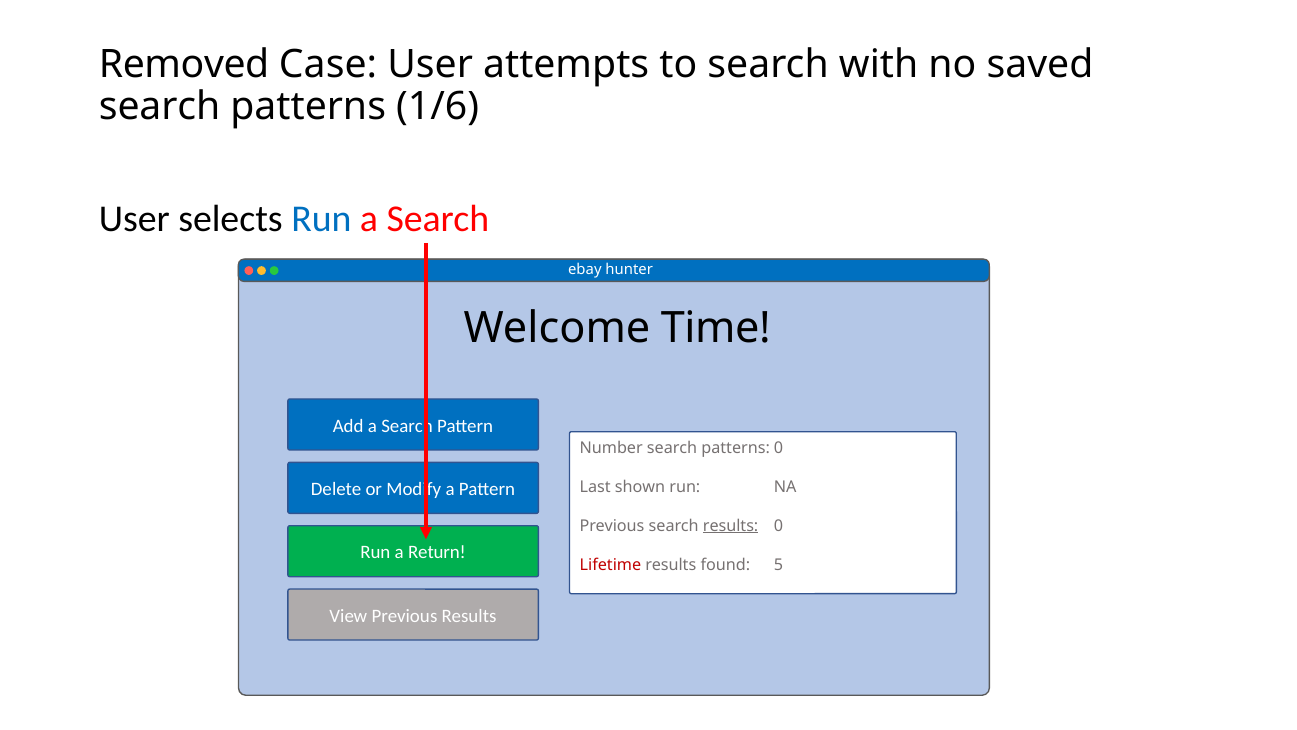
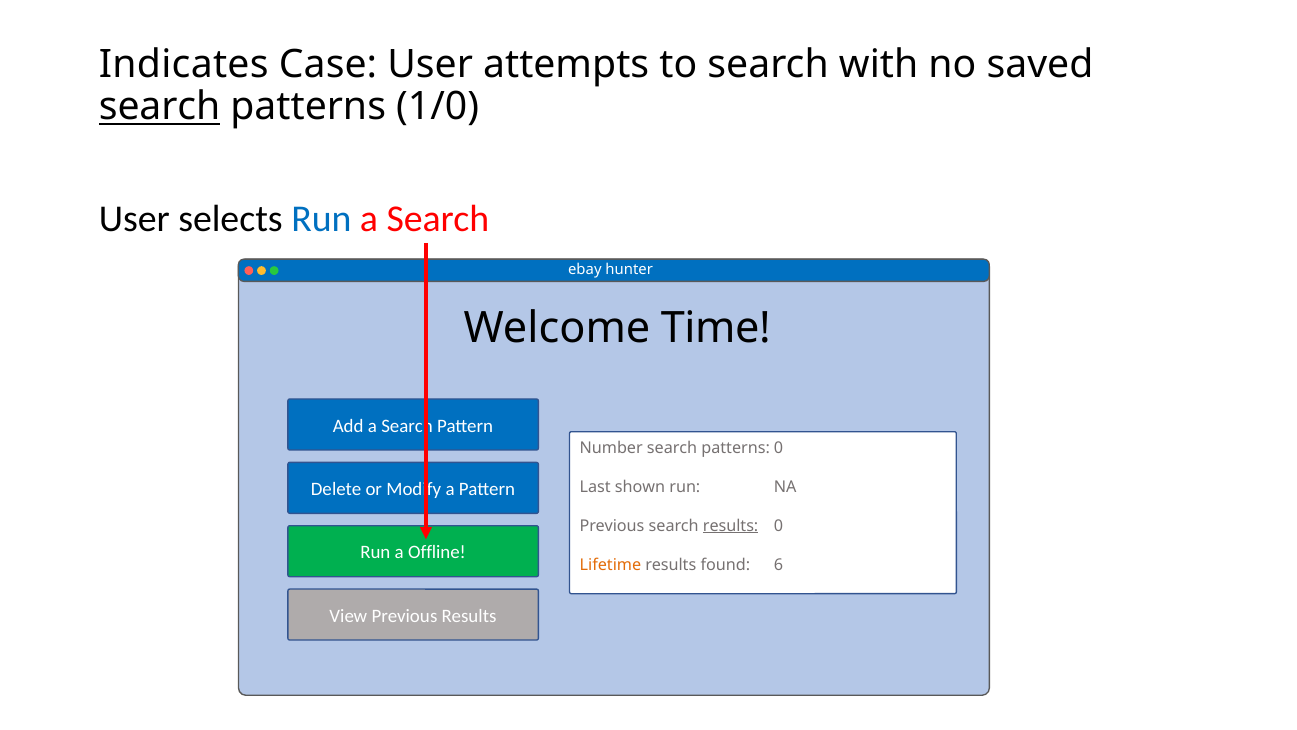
Removed: Removed -> Indicates
search at (160, 107) underline: none -> present
1/6: 1/6 -> 1/0
Return: Return -> Offline
Lifetime colour: red -> orange
5: 5 -> 6
